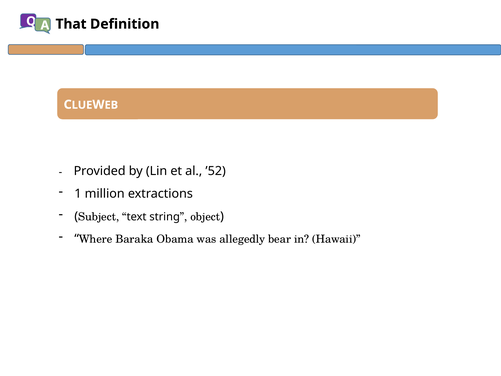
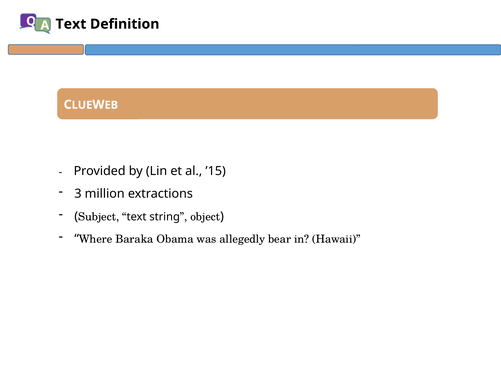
That at (71, 24): That -> Text
’52: ’52 -> ’15
1: 1 -> 3
